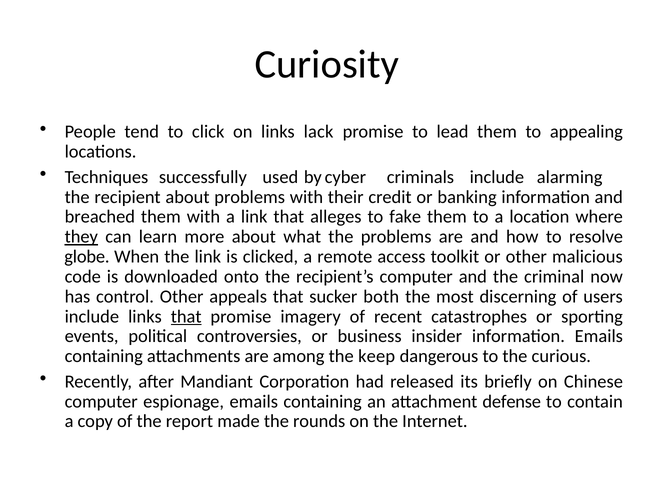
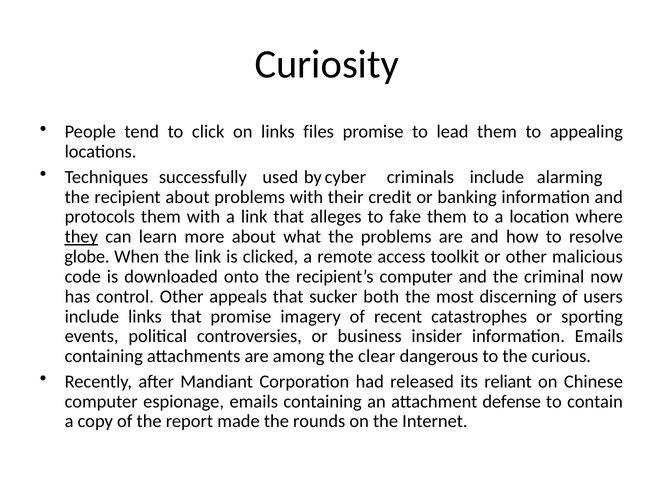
lack: lack -> files
breached: breached -> protocols
that at (186, 316) underline: present -> none
keep: keep -> clear
briefly: briefly -> reliant
